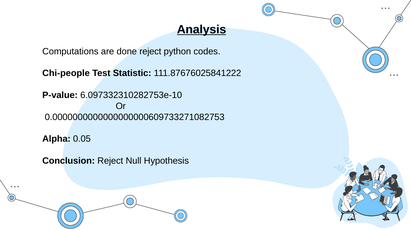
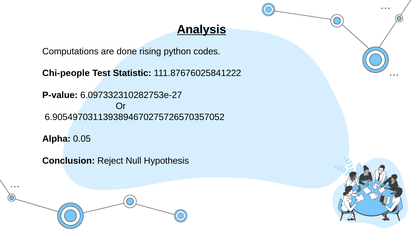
done reject: reject -> rising
6.097332310282753e-10: 6.097332310282753e-10 -> 6.097332310282753e-27
0.0000000000000000000609733271082753: 0.0000000000000000000609733271082753 -> 6.9054970311393894670275726570357052
